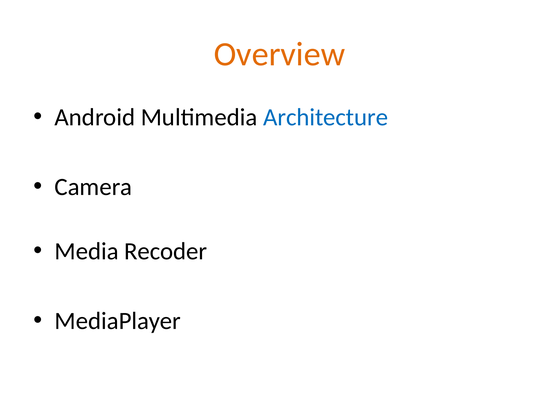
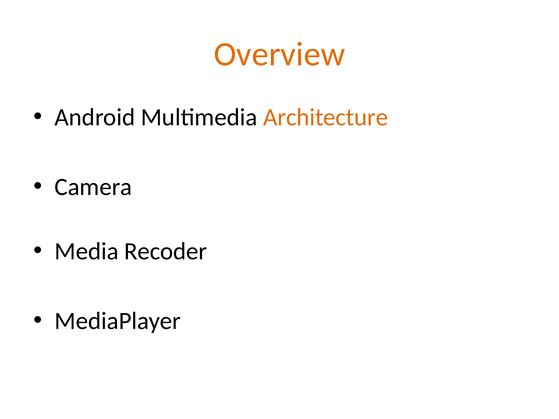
Architecture colour: blue -> orange
